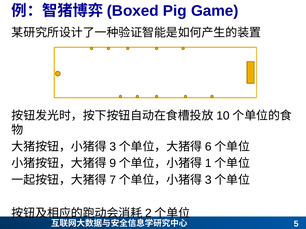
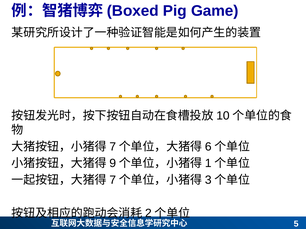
3 at (113, 147): 3 -> 7
